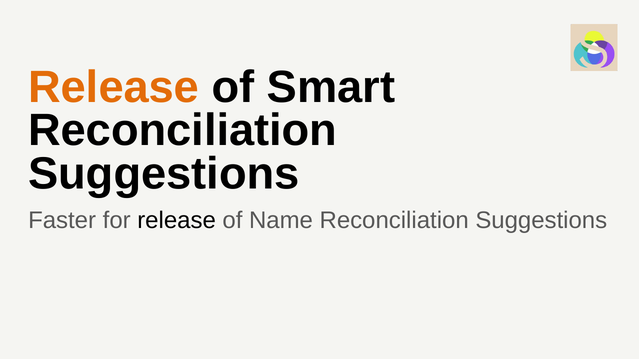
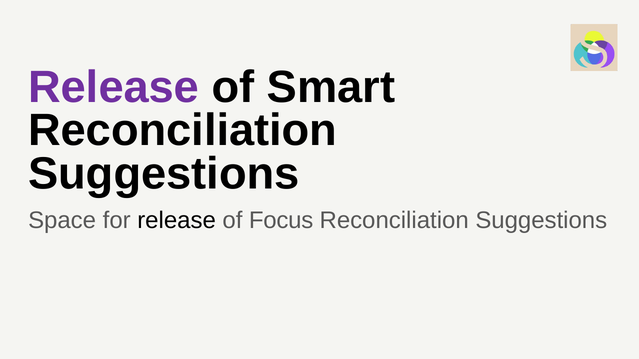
Release at (114, 87) colour: orange -> purple
Faster: Faster -> Space
Name: Name -> Focus
